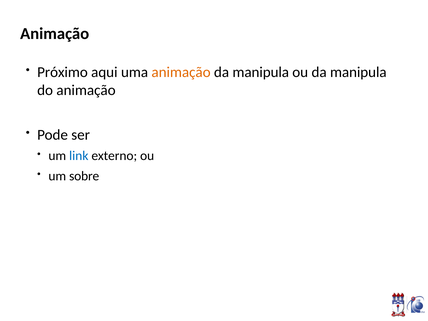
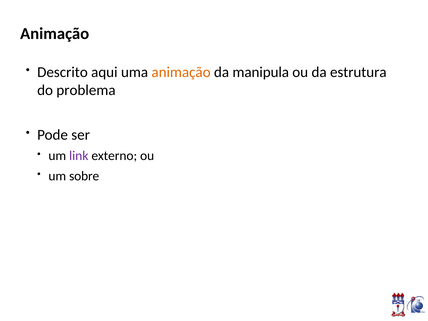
Próximo: Próximo -> Descrito
ou da manipula: manipula -> estrutura
do animação: animação -> problema
link colour: blue -> purple
